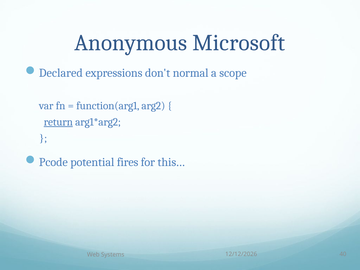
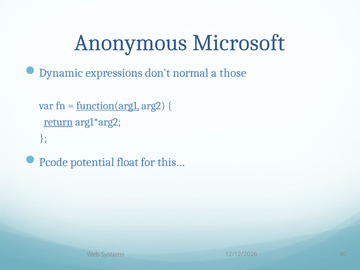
Declared: Declared -> Dynamic
scope: scope -> those
function(arg1 underline: none -> present
fires: fires -> float
